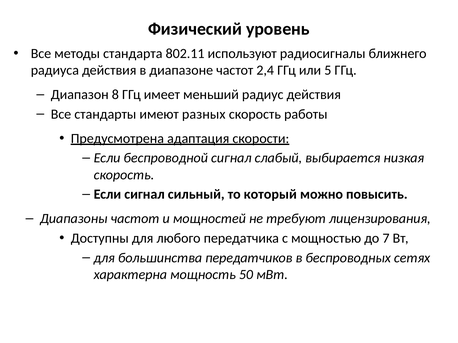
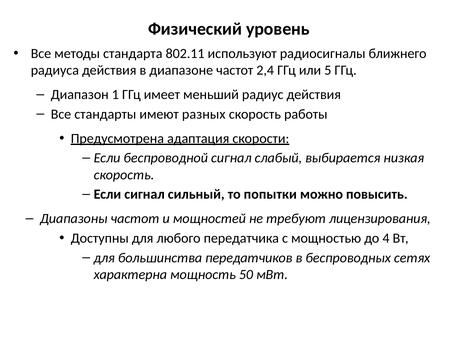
8: 8 -> 1
который: который -> попытки
7: 7 -> 4
